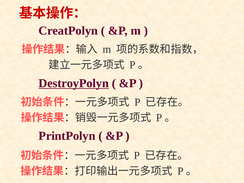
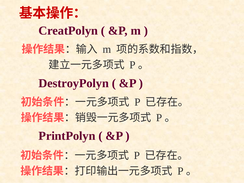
DestroyPolyn underline: present -> none
